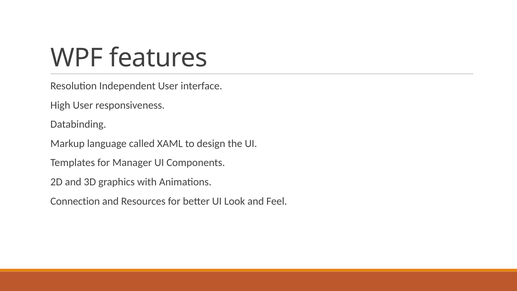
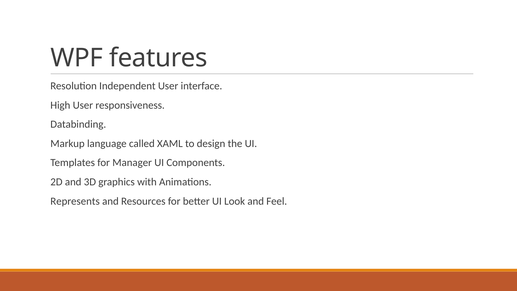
Connection: Connection -> Represents
